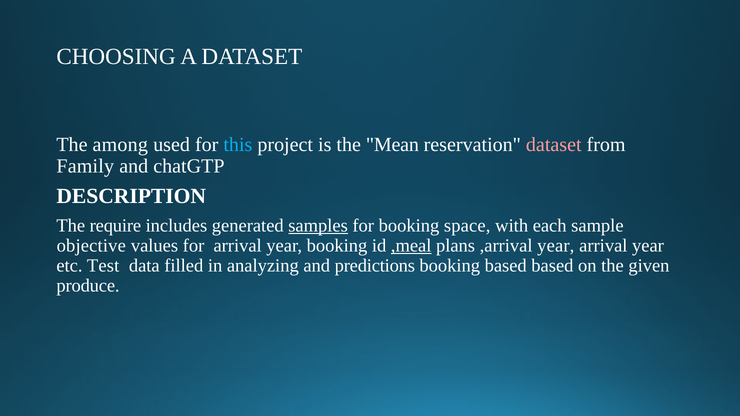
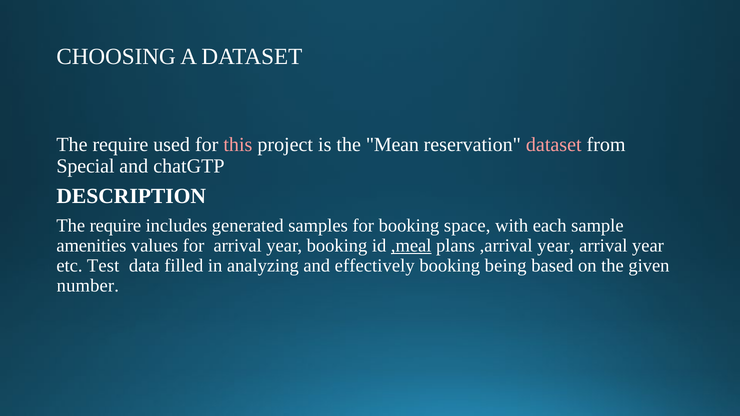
among at (120, 145): among -> require
this colour: light blue -> pink
Family: Family -> Special
samples underline: present -> none
objective: objective -> amenities
predictions: predictions -> effectively
booking based: based -> being
produce: produce -> number
